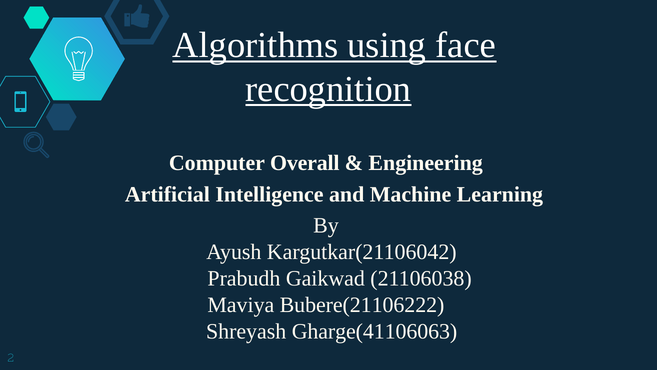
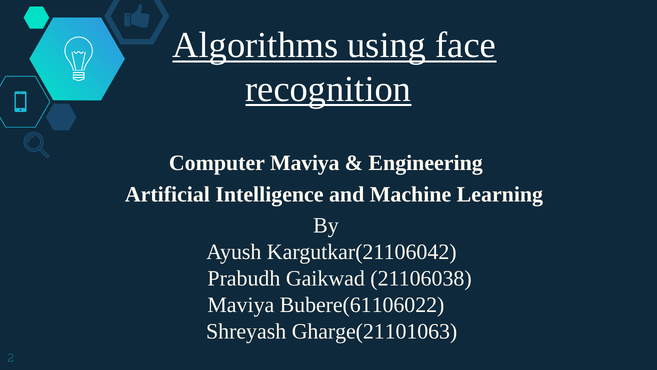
Computer Overall: Overall -> Maviya
Bubere(21106222: Bubere(21106222 -> Bubere(61106022
Gharge(41106063: Gharge(41106063 -> Gharge(21101063
